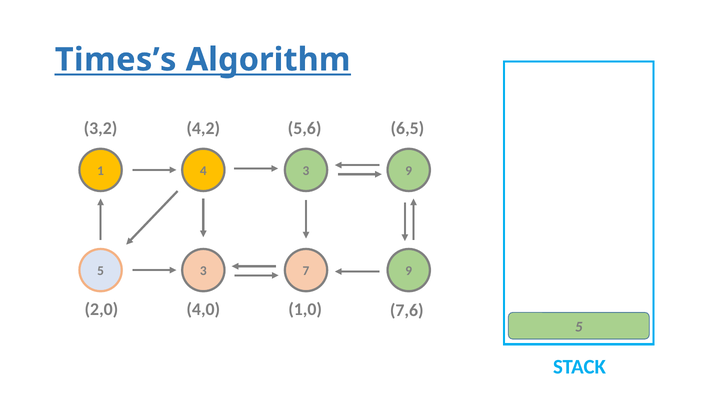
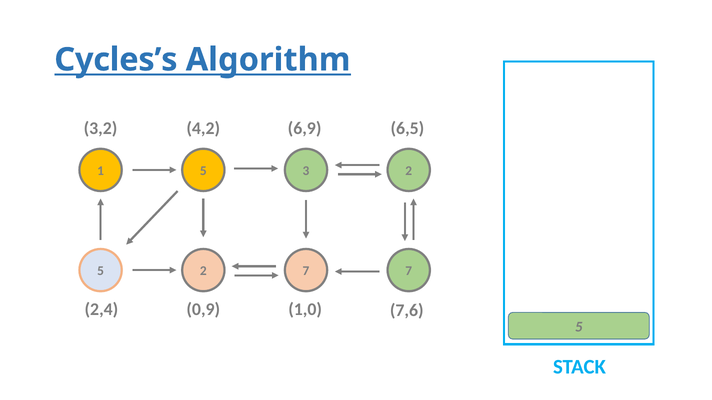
Times’s: Times’s -> Cycles’s
5,6: 5,6 -> 6,9
1 4: 4 -> 5
3 9: 9 -> 2
5 3: 3 -> 2
7 9: 9 -> 7
2,0: 2,0 -> 2,4
4,0: 4,0 -> 0,9
